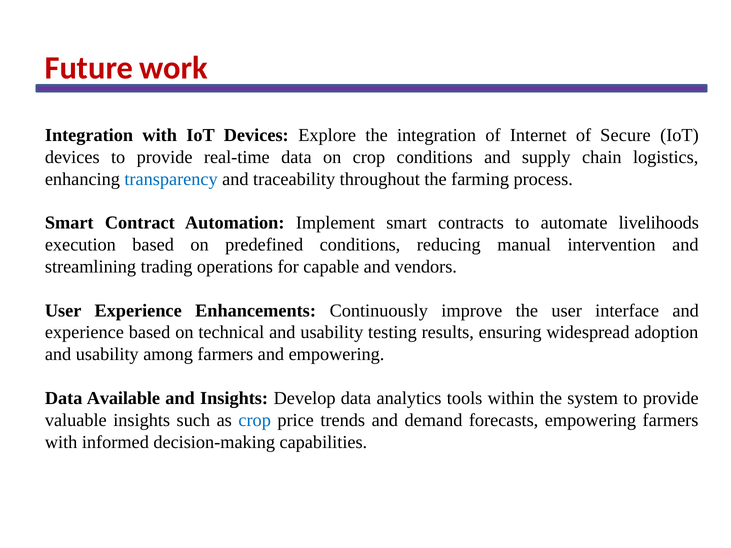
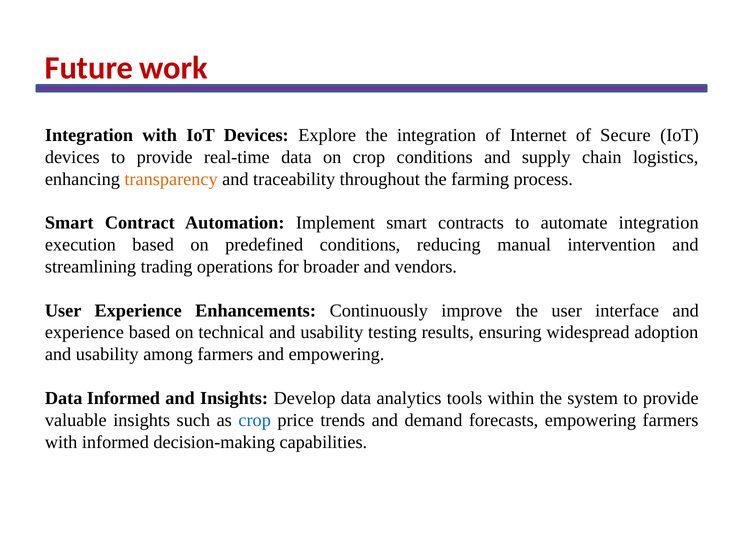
transparency colour: blue -> orange
automate livelihoods: livelihoods -> integration
capable: capable -> broader
Data Available: Available -> Informed
